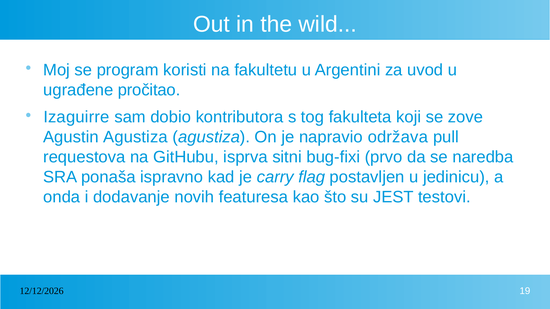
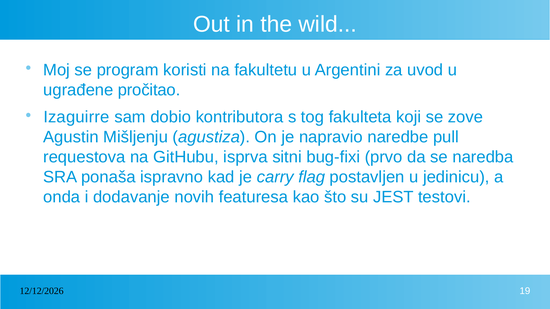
Agustin Agustiza: Agustiza -> Mišljenju
održava: održava -> naredbe
